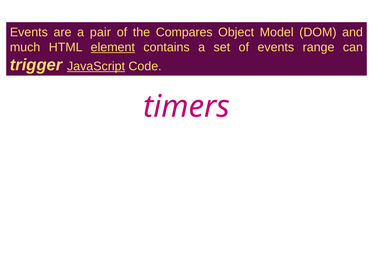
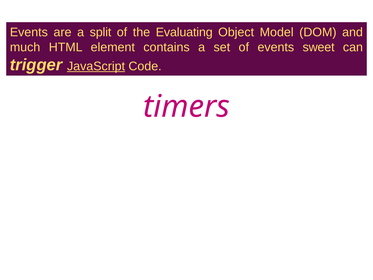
pair: pair -> split
Compares: Compares -> Evaluating
element underline: present -> none
range: range -> sweet
